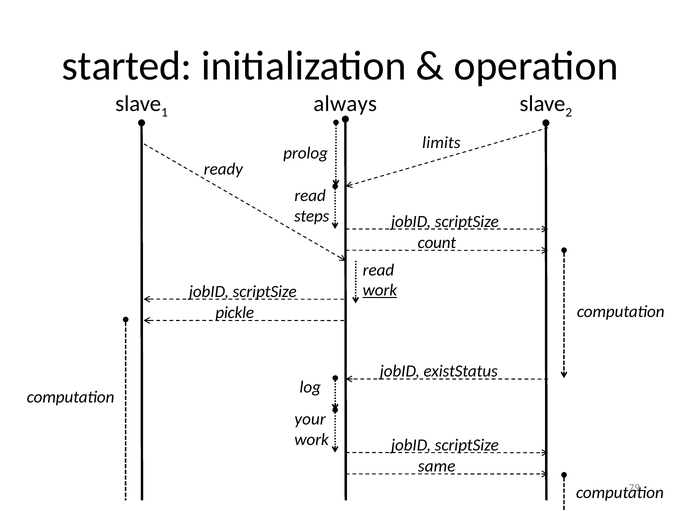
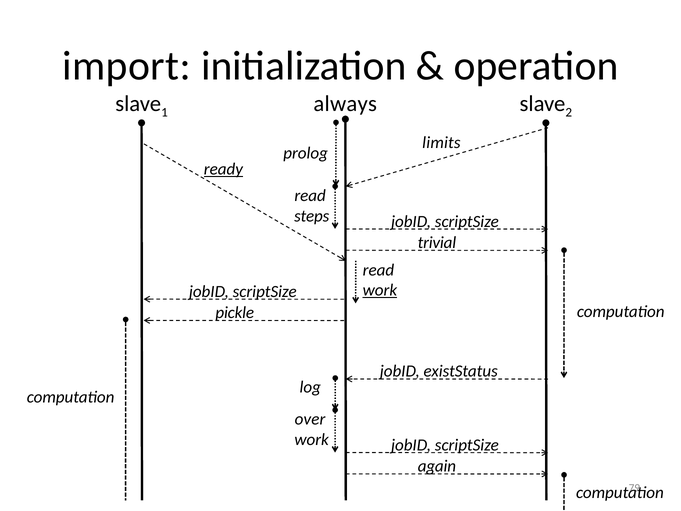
started: started -> import
ready underline: none -> present
count: count -> trivial
your: your -> over
same: same -> again
